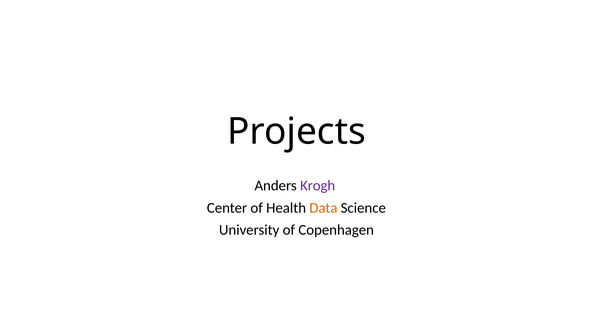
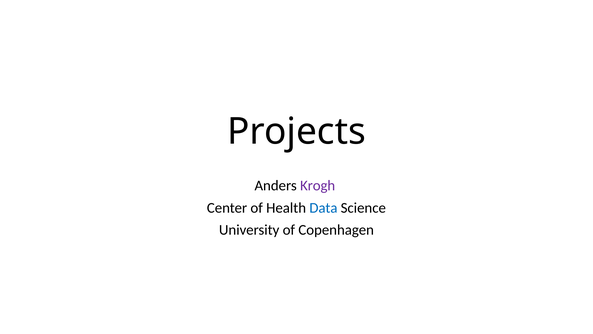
Data colour: orange -> blue
